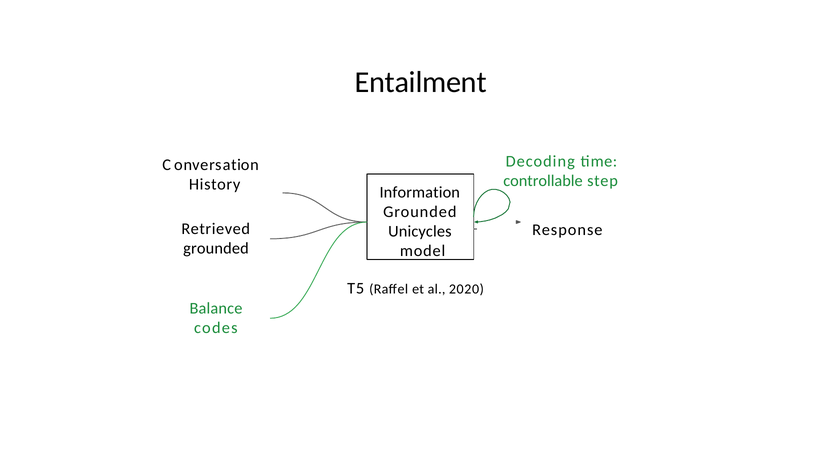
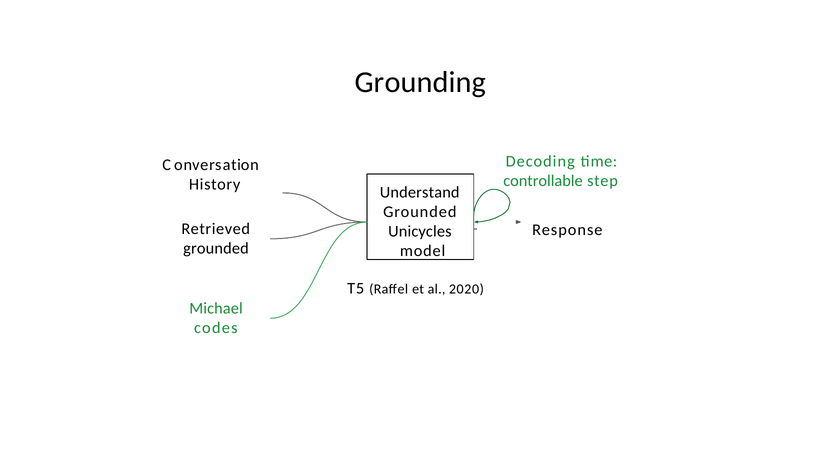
Entailment: Entailment -> Grounding
Information: Information -> Understand
Balance: Balance -> Michael
